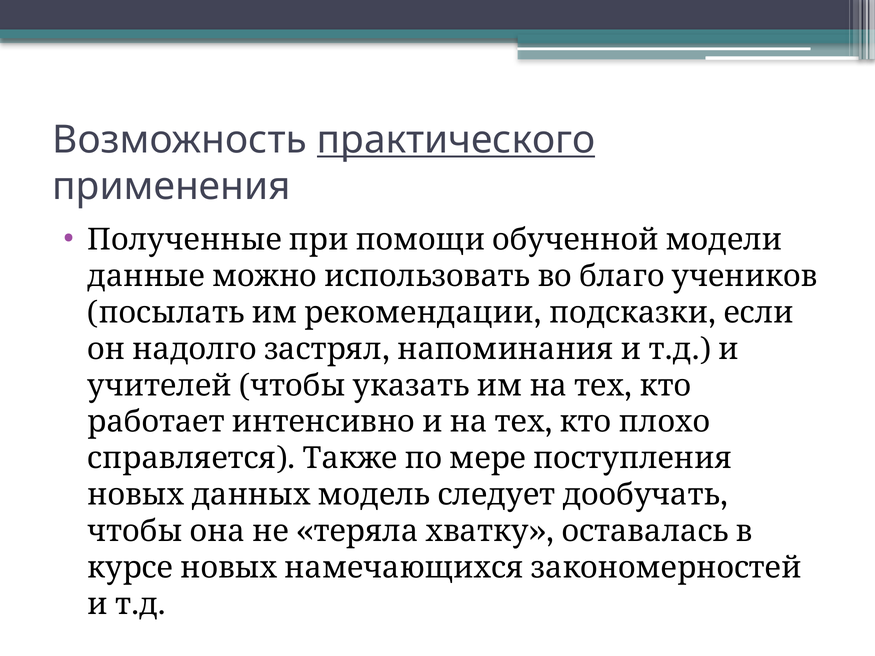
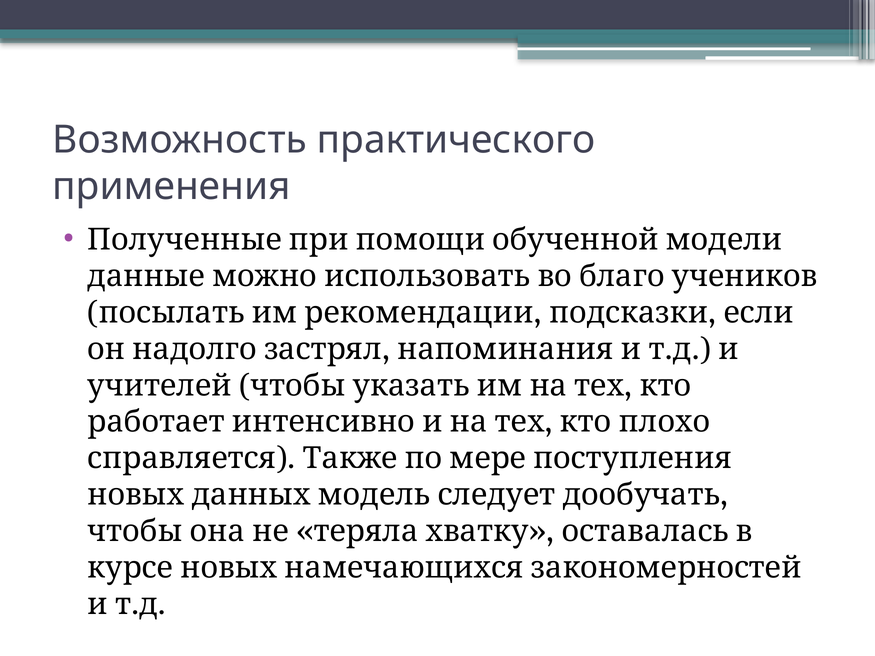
практического underline: present -> none
